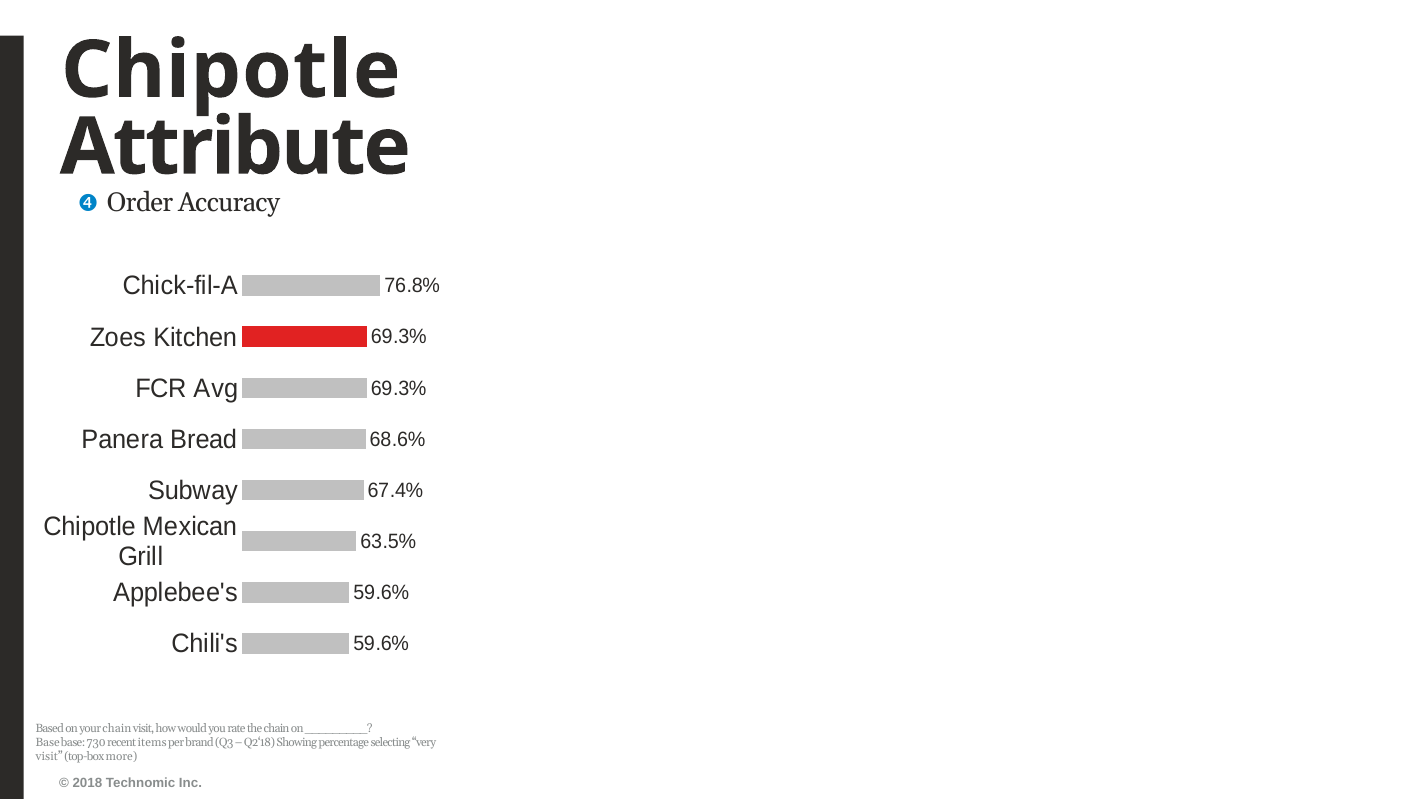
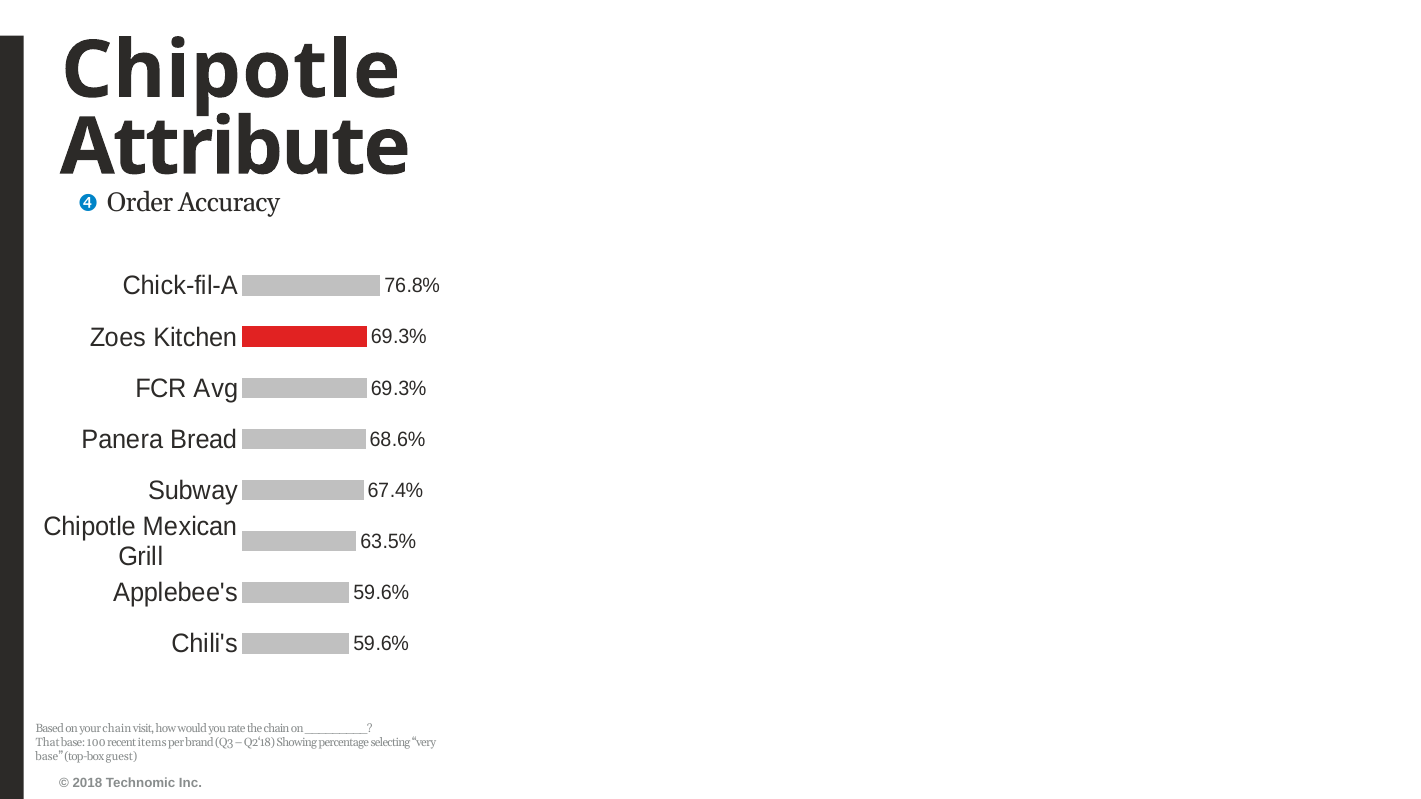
Base at (48, 743): Base -> That
730: 730 -> 100
visit at (49, 757): visit -> base
more: more -> guest
